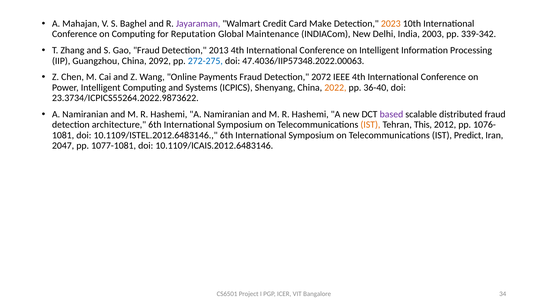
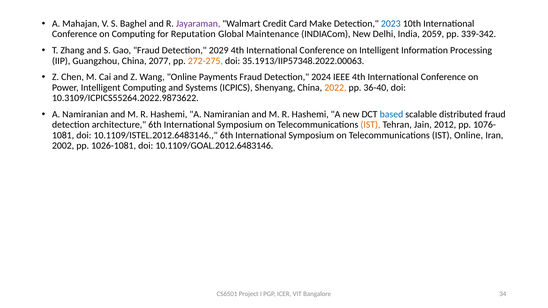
2023 colour: orange -> blue
2003: 2003 -> 2059
2013: 2013 -> 2029
2092: 2092 -> 2077
272-275 colour: blue -> orange
47.4036/IIP57348.2022.00063: 47.4036/IIP57348.2022.00063 -> 35.1913/IIP57348.2022.00063
2072: 2072 -> 2024
23.3734/ICPICS55264.2022.9873622: 23.3734/ICPICS55264.2022.9873622 -> 10.3109/ICPICS55264.2022.9873622
based colour: purple -> blue
This: This -> Jain
IST Predict: Predict -> Online
2047: 2047 -> 2002
1077-1081: 1077-1081 -> 1026-1081
10.1109/ICAIS.2012.6483146: 10.1109/ICAIS.2012.6483146 -> 10.1109/GOAL.2012.6483146
